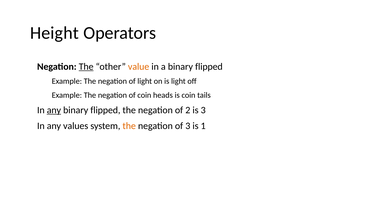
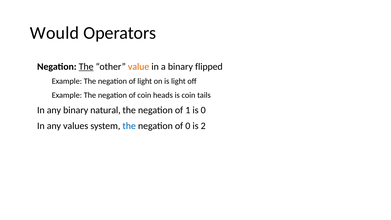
Height: Height -> Would
any at (54, 110) underline: present -> none
flipped at (105, 110): flipped -> natural
2: 2 -> 1
is 3: 3 -> 0
the at (129, 126) colour: orange -> blue
of 3: 3 -> 0
1: 1 -> 2
